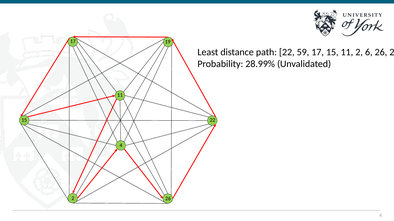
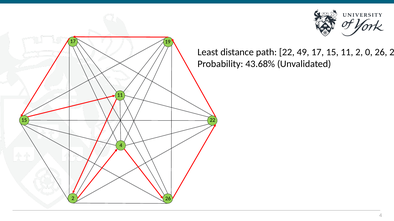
59: 59 -> 49
6: 6 -> 0
28.99%: 28.99% -> 43.68%
